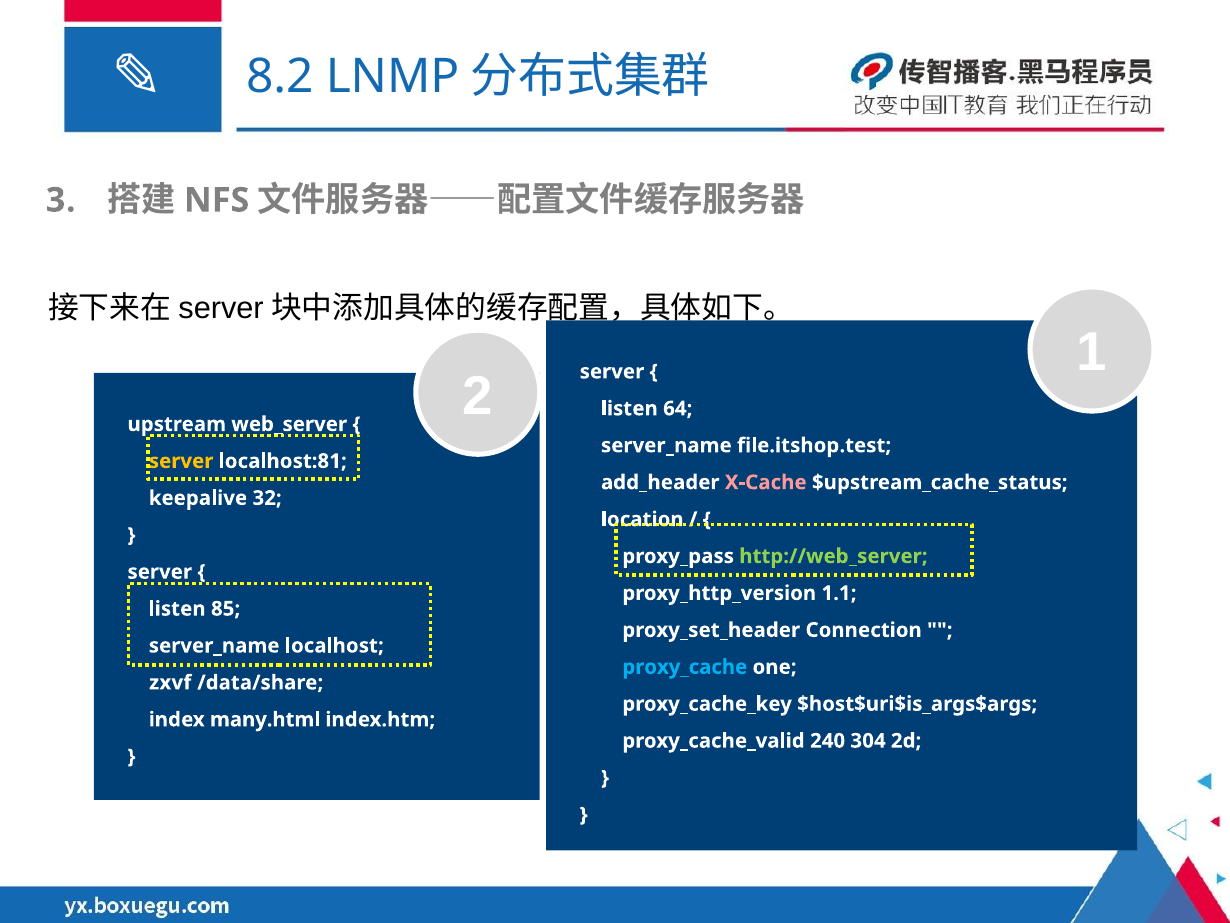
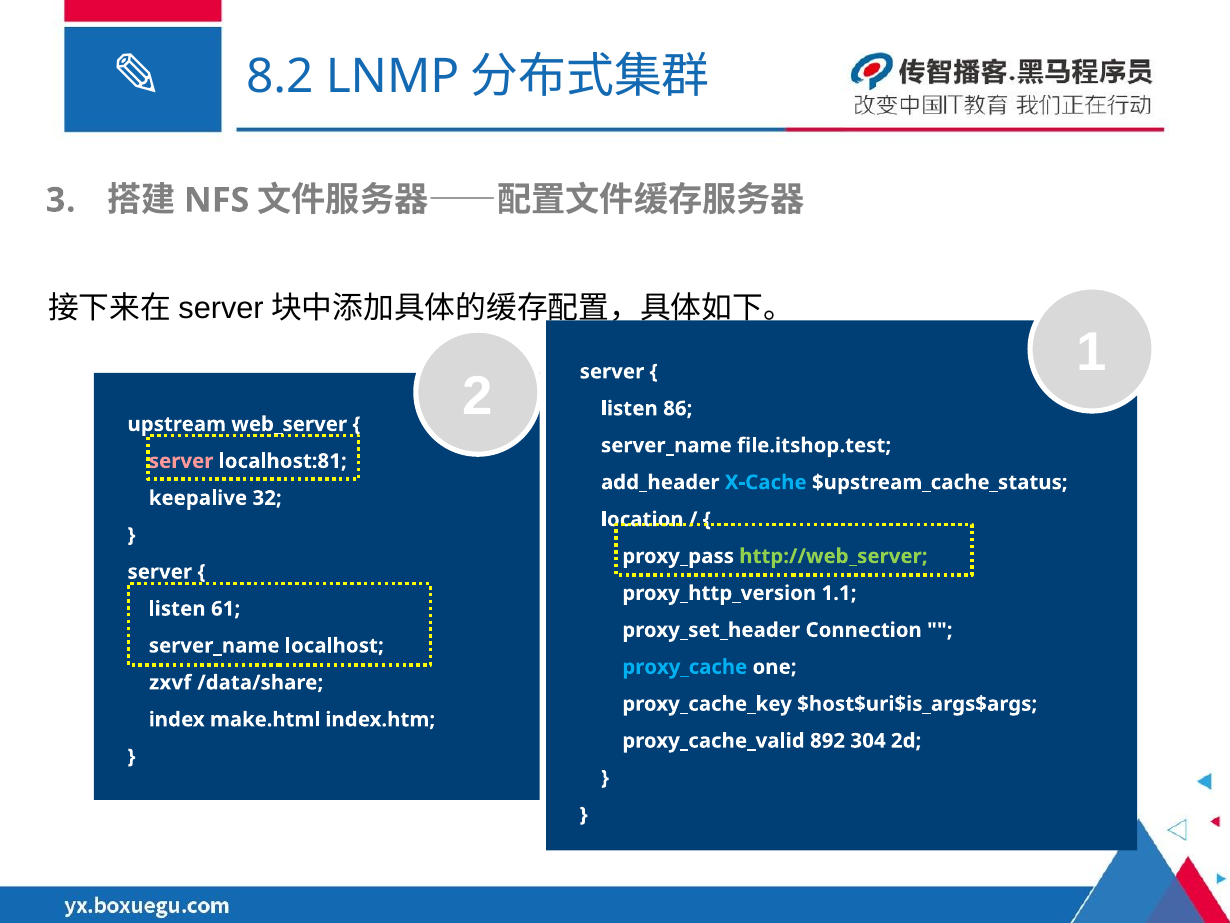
64: 64 -> 86
server at (181, 461) colour: yellow -> pink
X-Cache colour: pink -> light blue
85: 85 -> 61
many.html: many.html -> make.html
240: 240 -> 892
